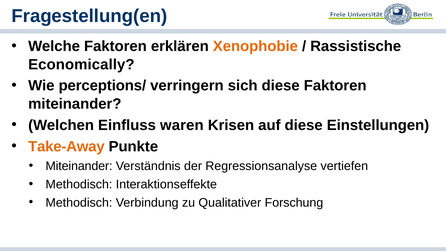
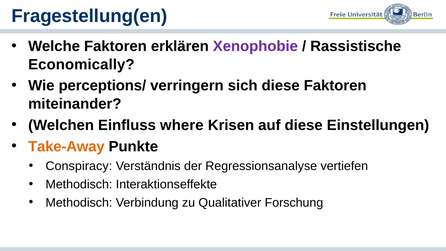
Xenophobie colour: orange -> purple
waren: waren -> where
Miteinander at (79, 166): Miteinander -> Conspiracy
